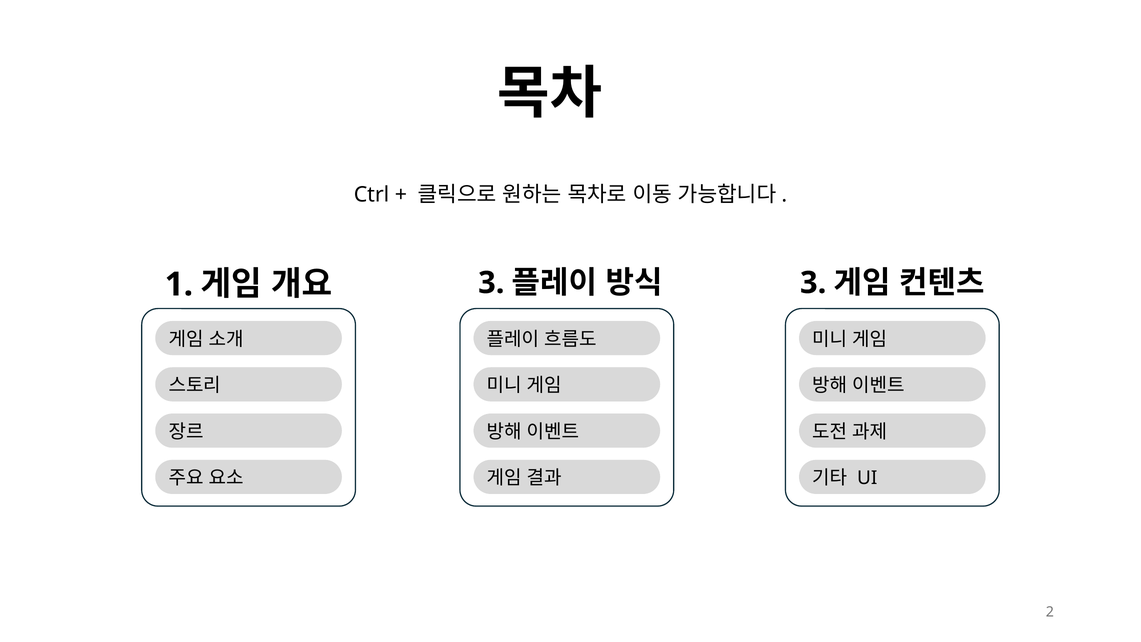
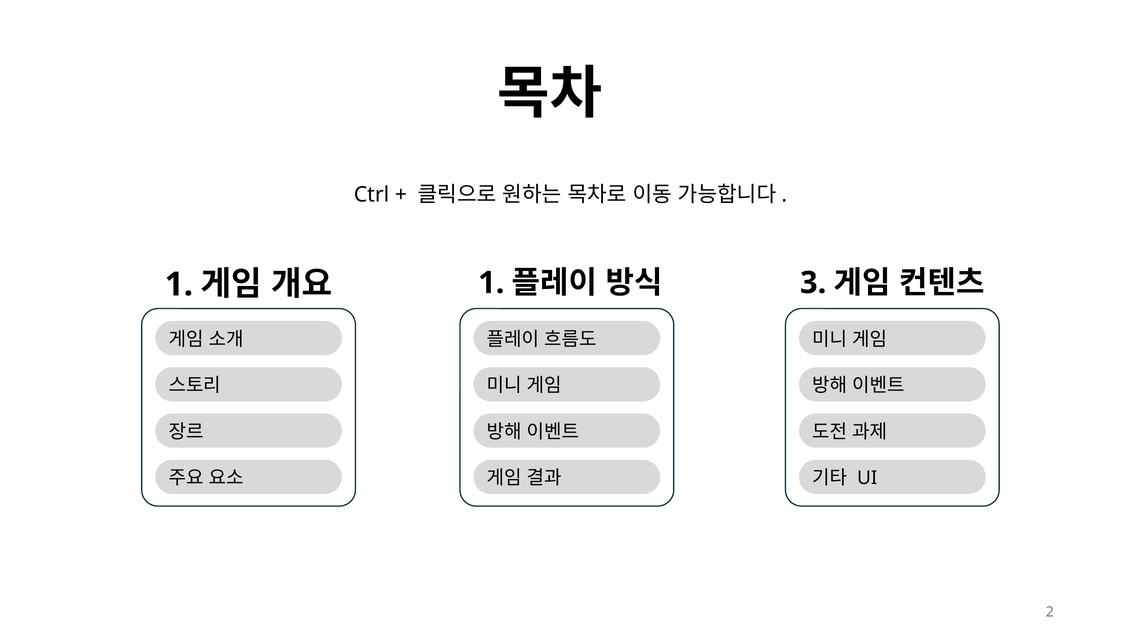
3 at (491, 283): 3 -> 1
